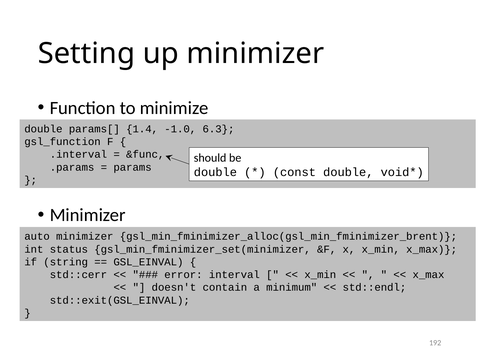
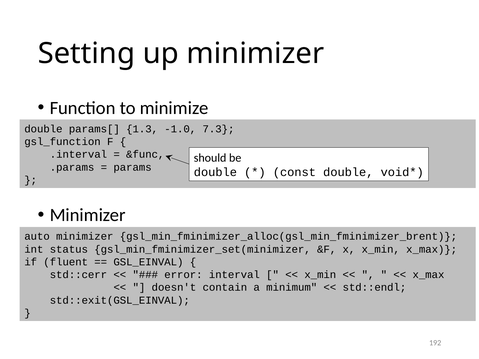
1.4: 1.4 -> 1.3
6.3: 6.3 -> 7.3
string: string -> fluent
